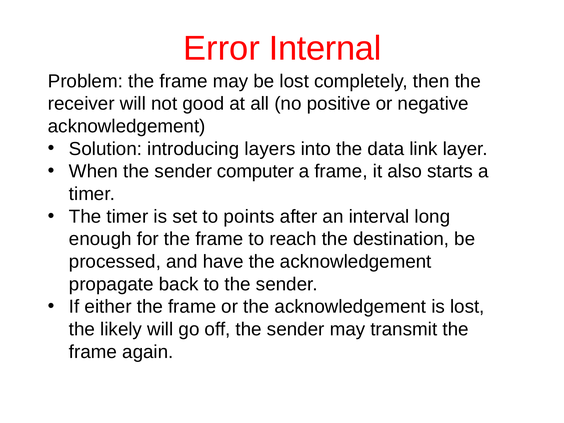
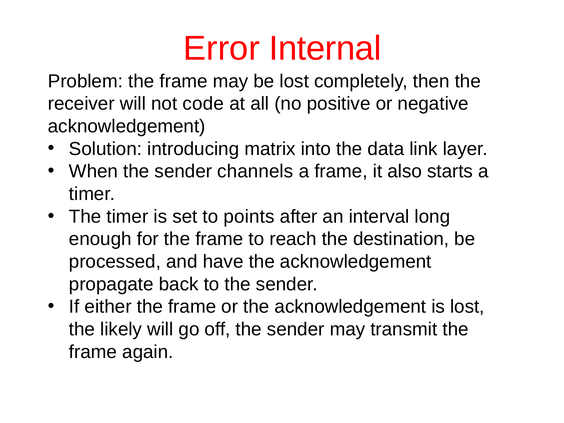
good: good -> code
layers: layers -> matrix
computer: computer -> channels
